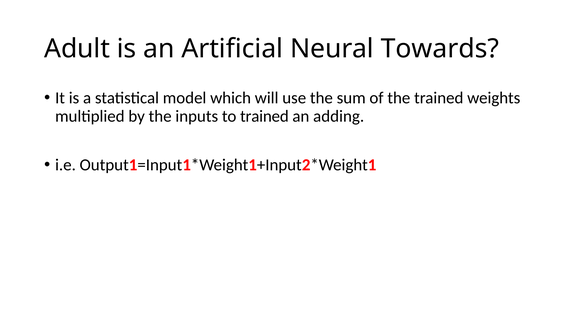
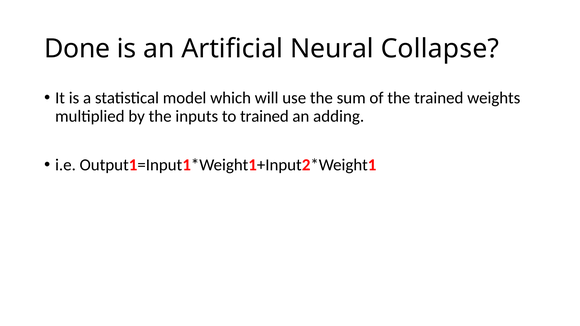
Adult: Adult -> Done
Towards: Towards -> Collapse
